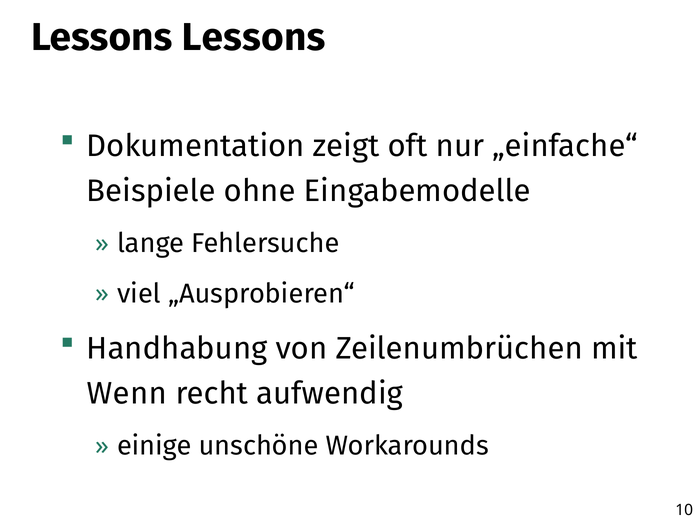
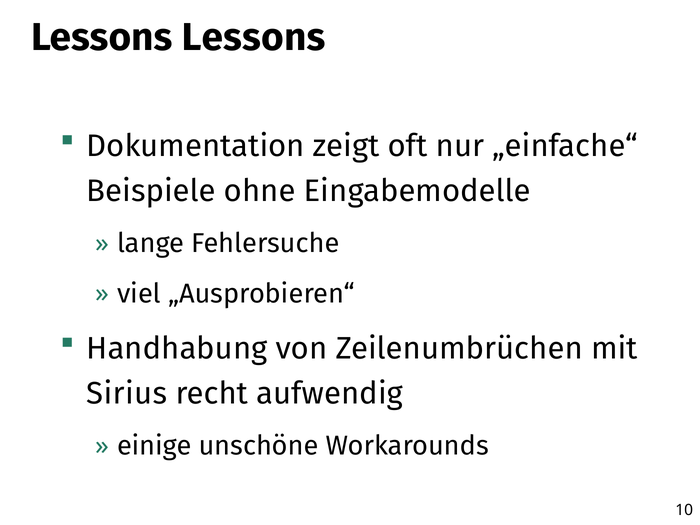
Wenn: Wenn -> Sirius
